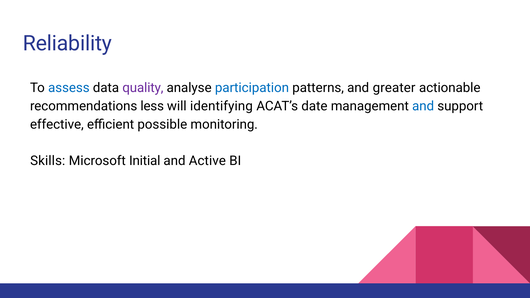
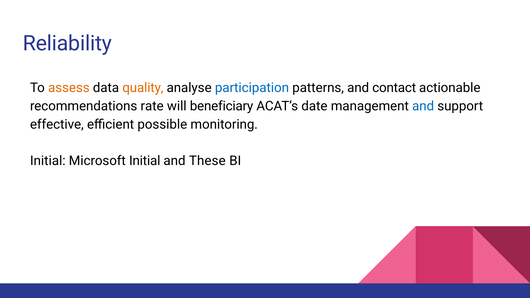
assess colour: blue -> orange
quality colour: purple -> orange
greater: greater -> contact
less: less -> rate
identifying: identifying -> beneficiary
Skills at (48, 161): Skills -> Initial
Active: Active -> These
